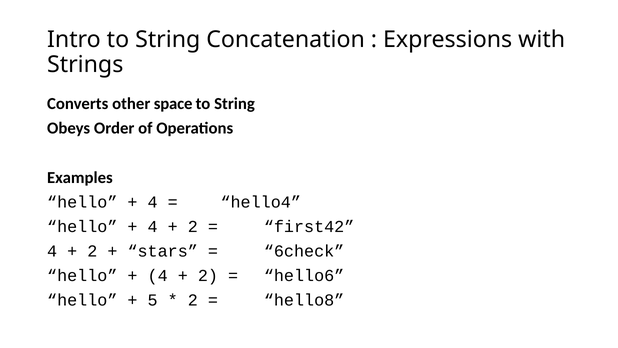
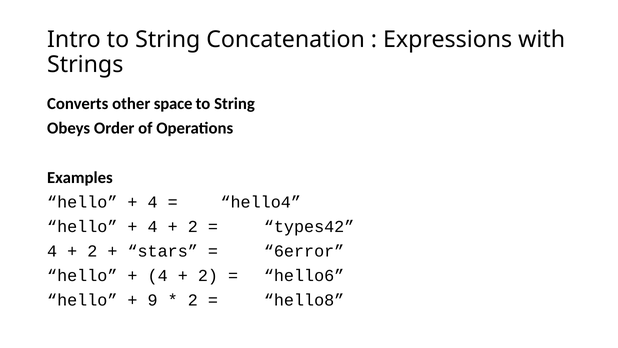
first42: first42 -> types42
6check: 6check -> 6error
5: 5 -> 9
